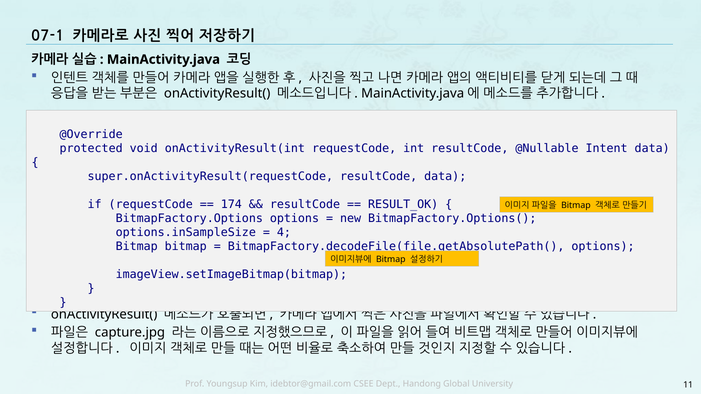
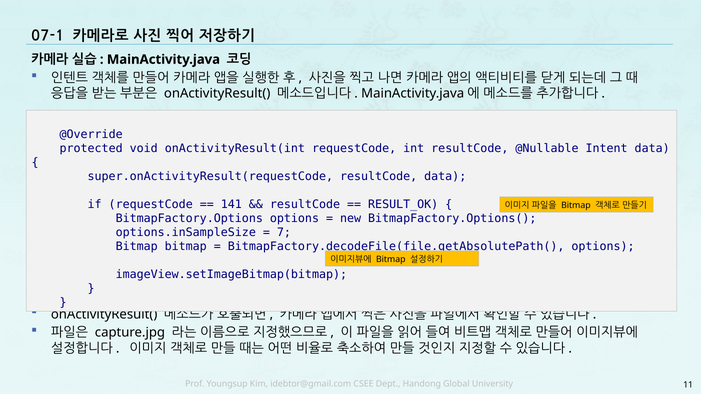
174: 174 -> 141
4: 4 -> 7
